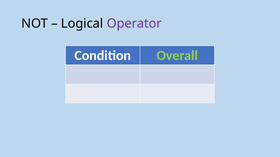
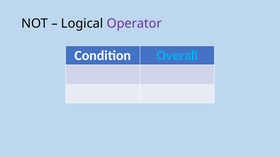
Overall colour: light green -> light blue
